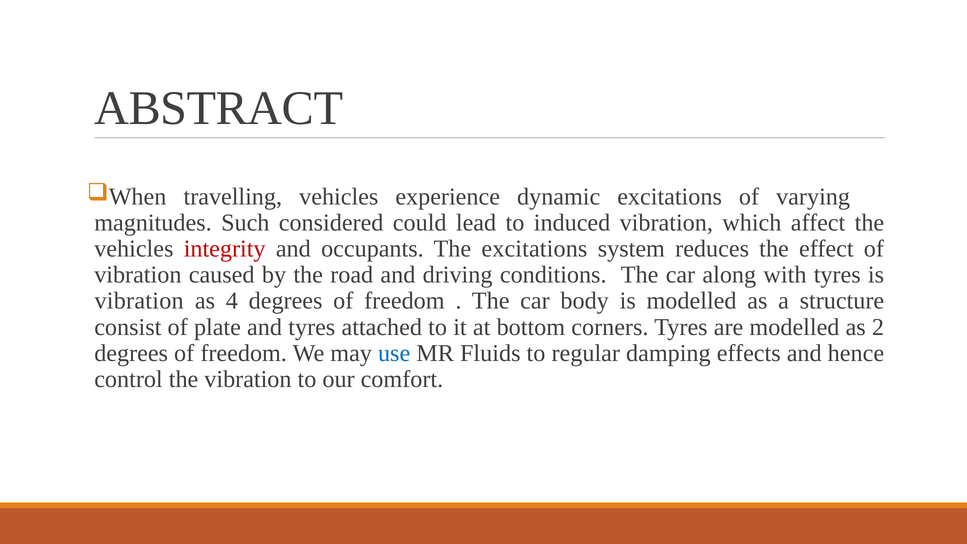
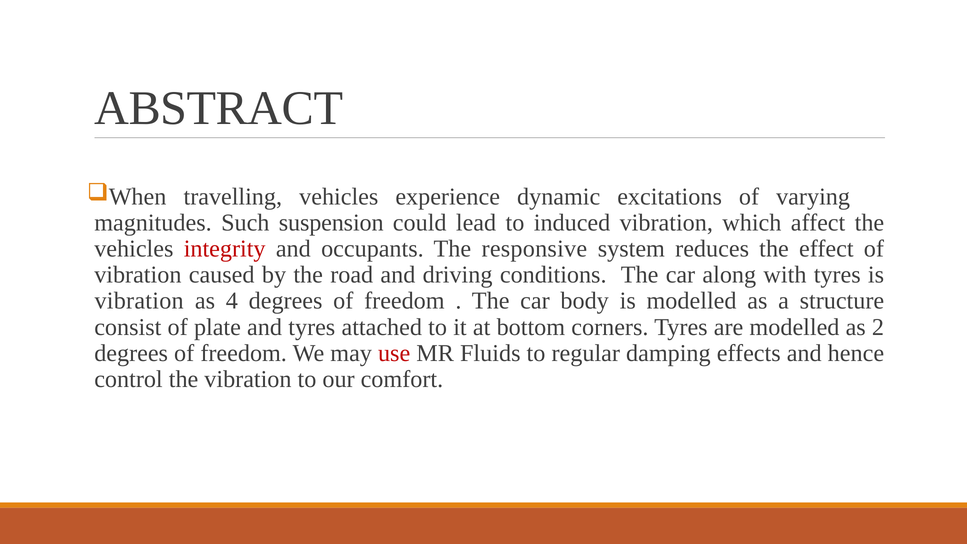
considered: considered -> suspension
The excitations: excitations -> responsive
use colour: blue -> red
